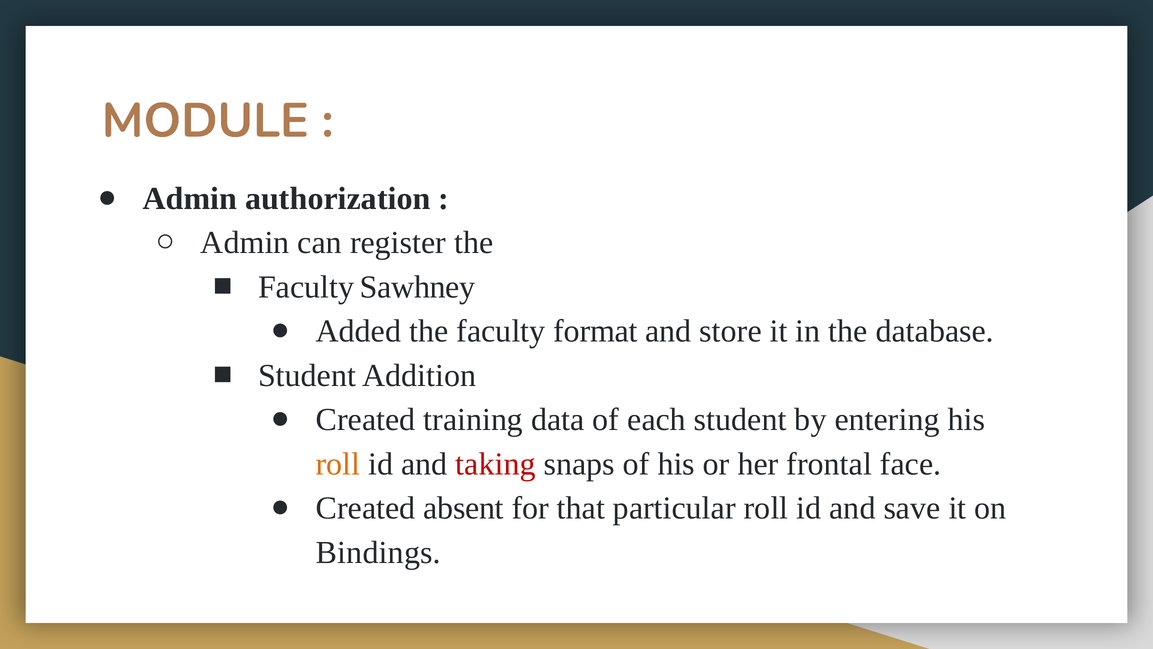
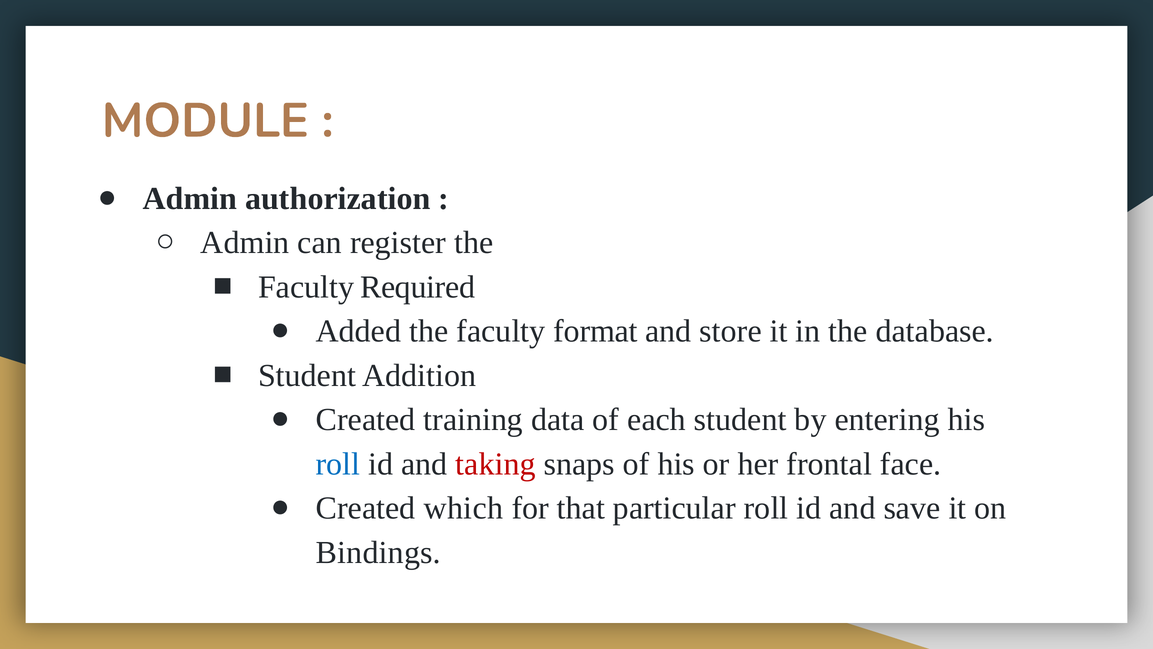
Sawhney: Sawhney -> Required
roll at (338, 464) colour: orange -> blue
absent: absent -> which
